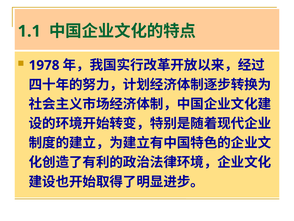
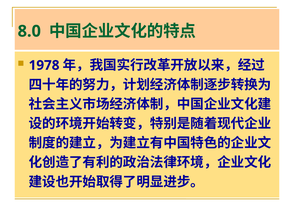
1.1: 1.1 -> 8.0
